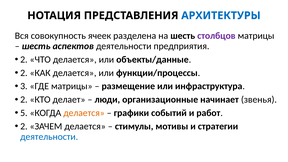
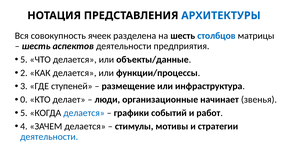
столбцов colour: purple -> blue
2 at (24, 59): 2 -> 5
ГДЕ матрицы: матрицы -> ступеней
2 at (24, 100): 2 -> 0
делается at (84, 113) colour: orange -> blue
2 at (24, 126): 2 -> 4
